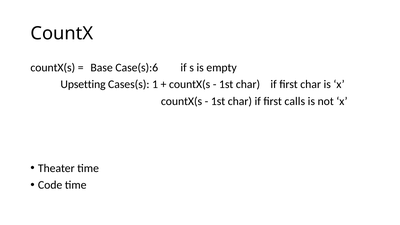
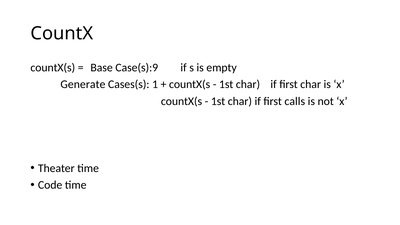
Case(s):6: Case(s):6 -> Case(s):9
Upsetting: Upsetting -> Generate
